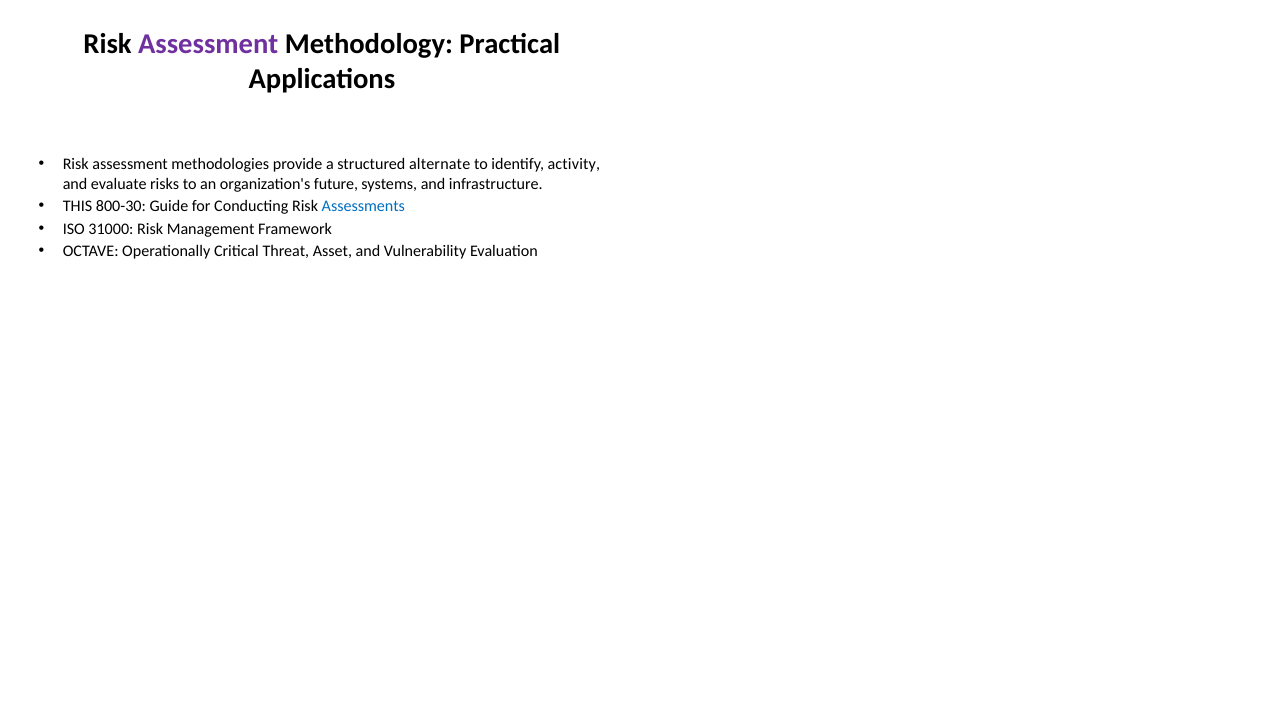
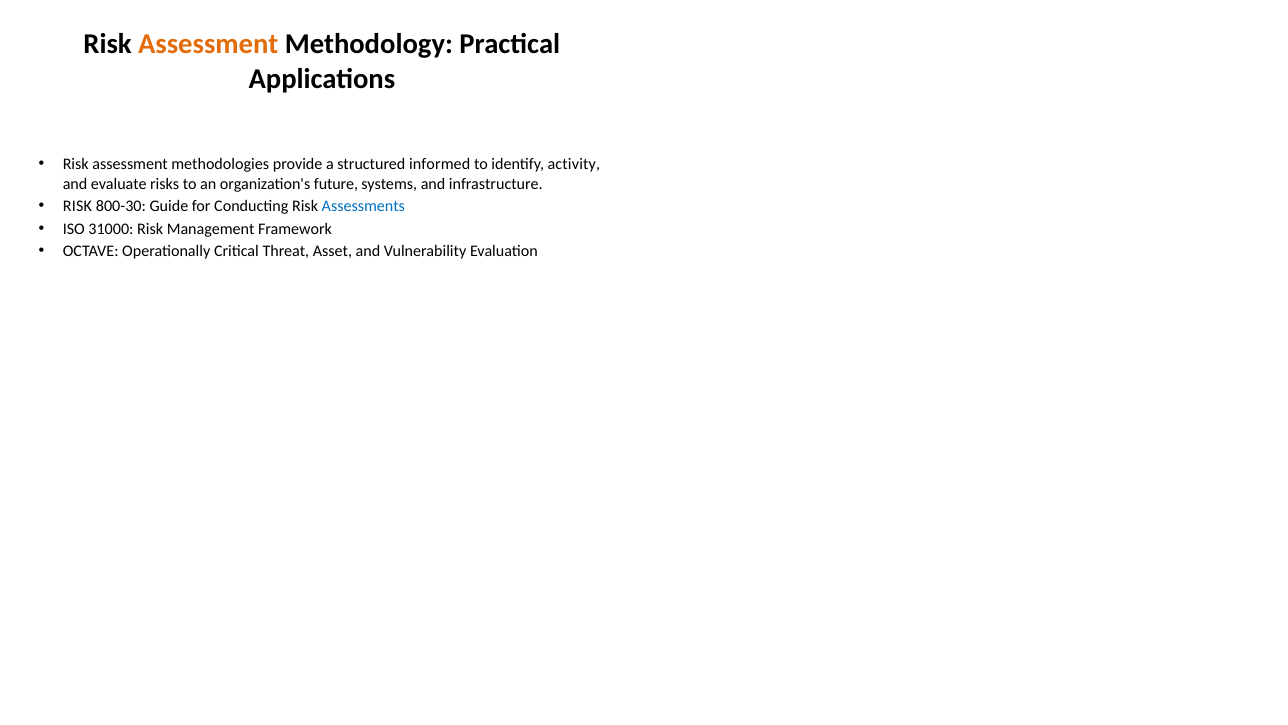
Assessment at (208, 44) colour: purple -> orange
alternate: alternate -> informed
THIS at (78, 206): THIS -> RISK
